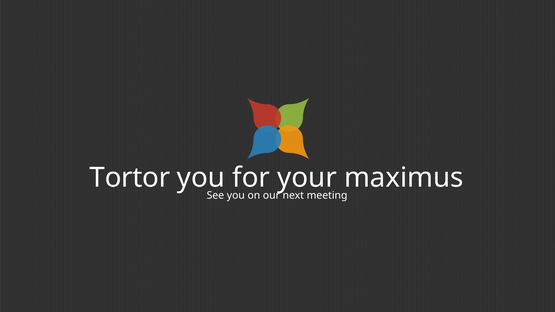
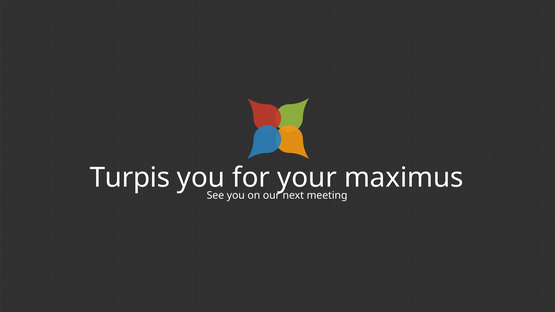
Tortor: Tortor -> Turpis
